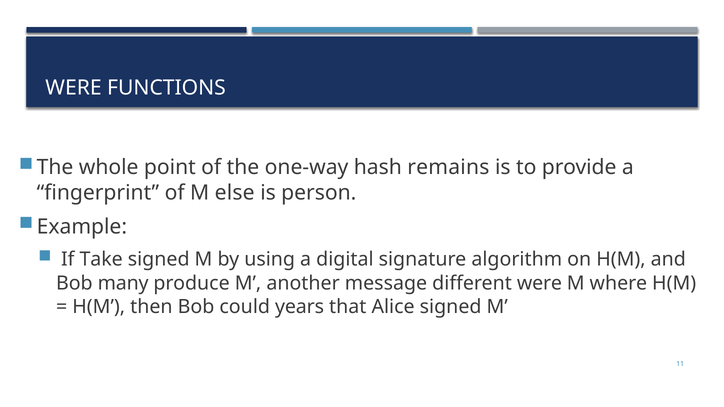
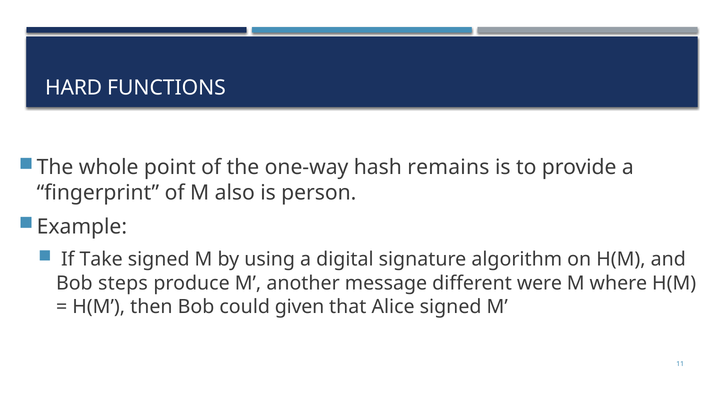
WERE at (74, 88): WERE -> HARD
else: else -> also
many: many -> steps
years: years -> given
